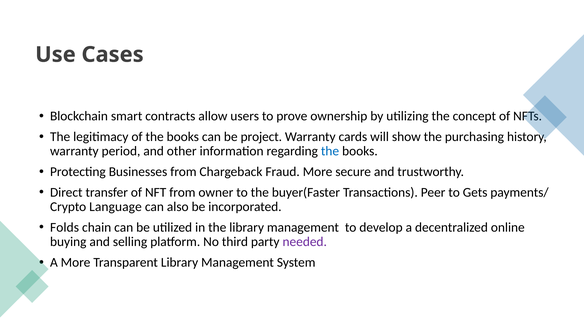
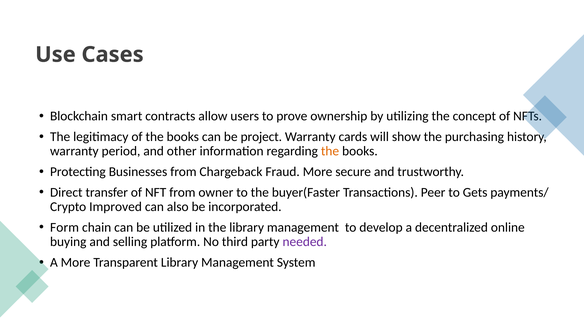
the at (330, 151) colour: blue -> orange
Language: Language -> Improved
Folds: Folds -> Form
